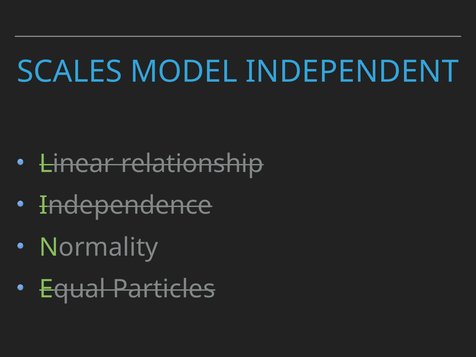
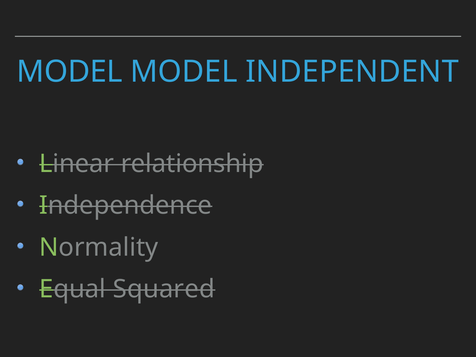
SCALES at (69, 72): SCALES -> MODEL
Particles: Particles -> Squared
